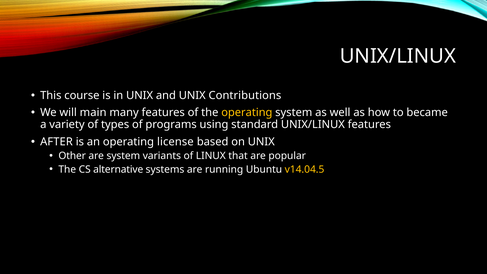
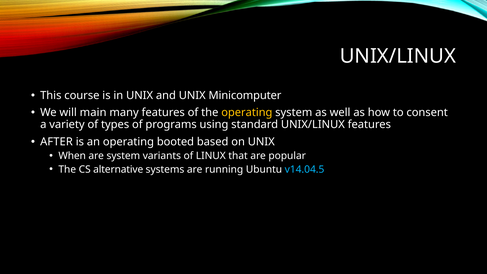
Contributions: Contributions -> Minicomputer
became: became -> consent
license: license -> booted
Other: Other -> When
v14.04.5 colour: yellow -> light blue
